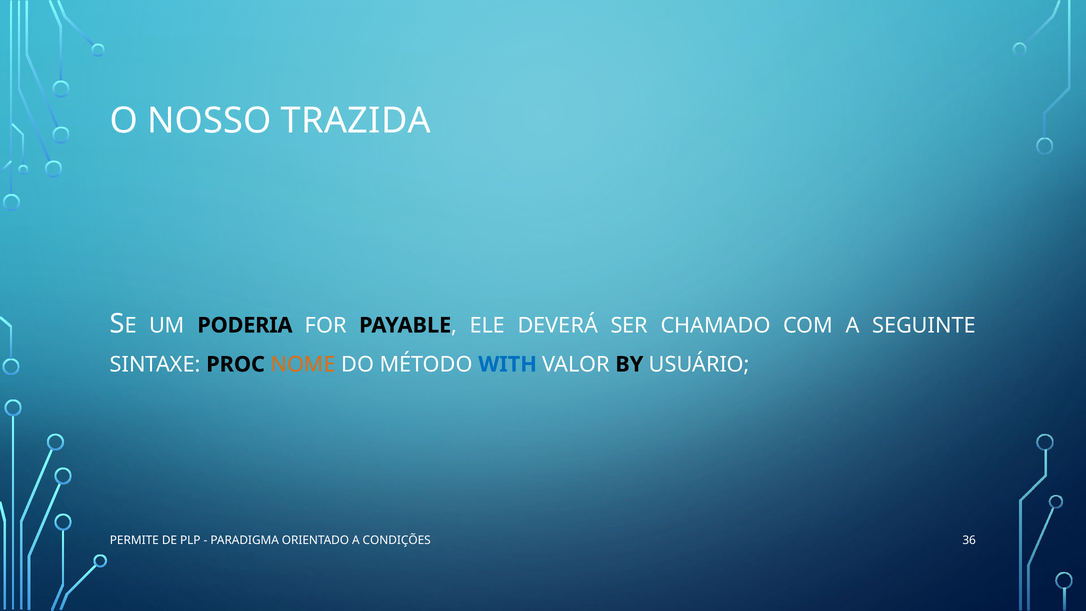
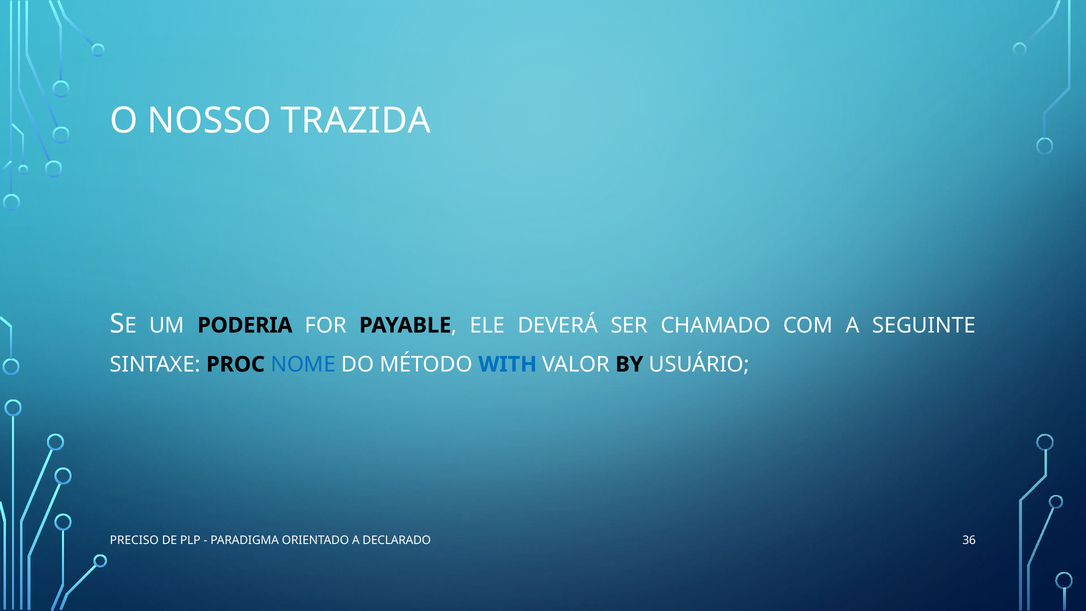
NOME colour: orange -> blue
PERMITE: PERMITE -> PRECISO
CONDIÇÕES: CONDIÇÕES -> DECLARADO
